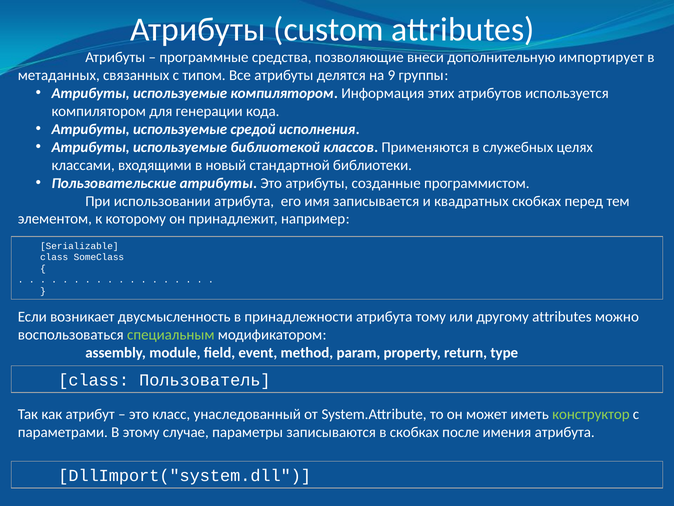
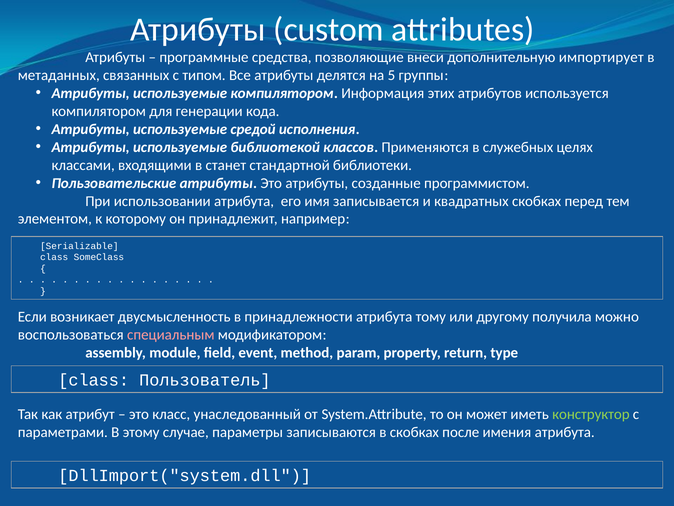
9: 9 -> 5
новый: новый -> станет
другому attributes: attributes -> получила
специальным colour: light green -> pink
